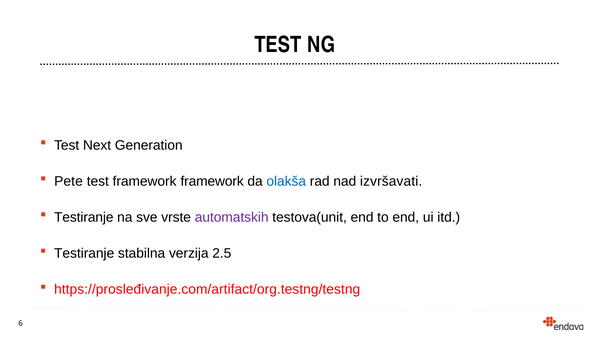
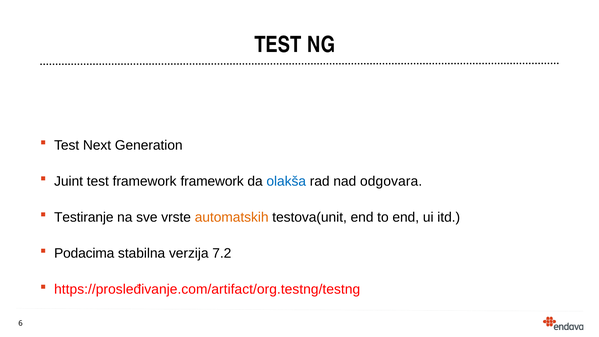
Pete: Pete -> Juint
izvršavati: izvršavati -> odgovara
automatskih colour: purple -> orange
Testiranje at (84, 253): Testiranje -> Podacima
2.5: 2.5 -> 7.2
